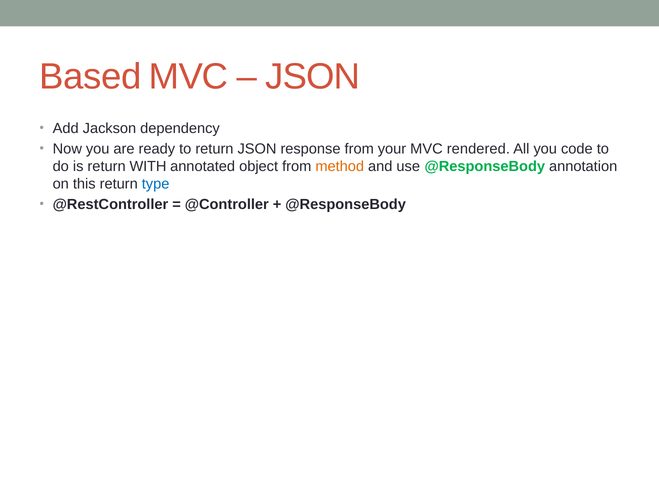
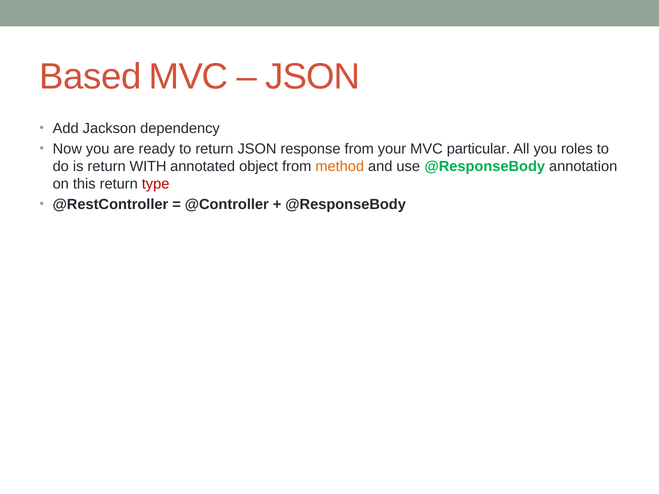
rendered: rendered -> particular
code: code -> roles
type colour: blue -> red
